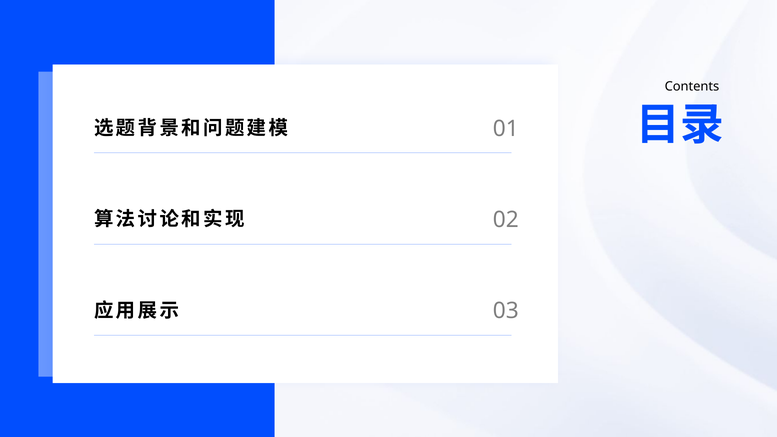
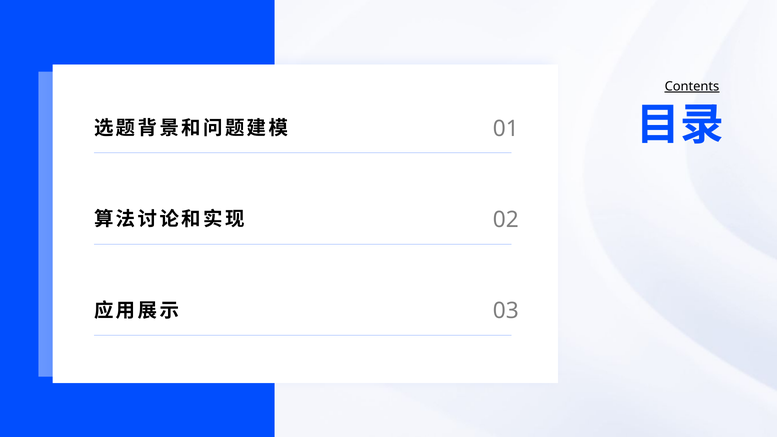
Contents underline: none -> present
